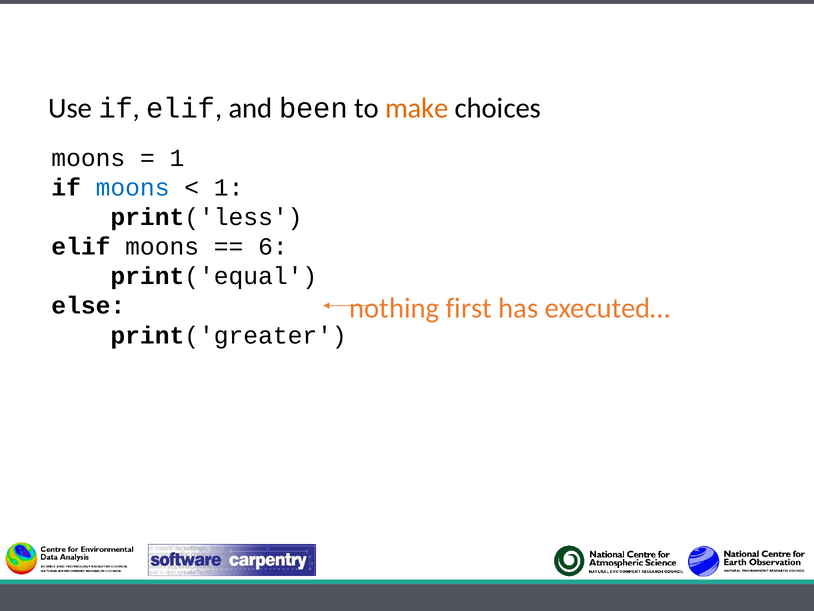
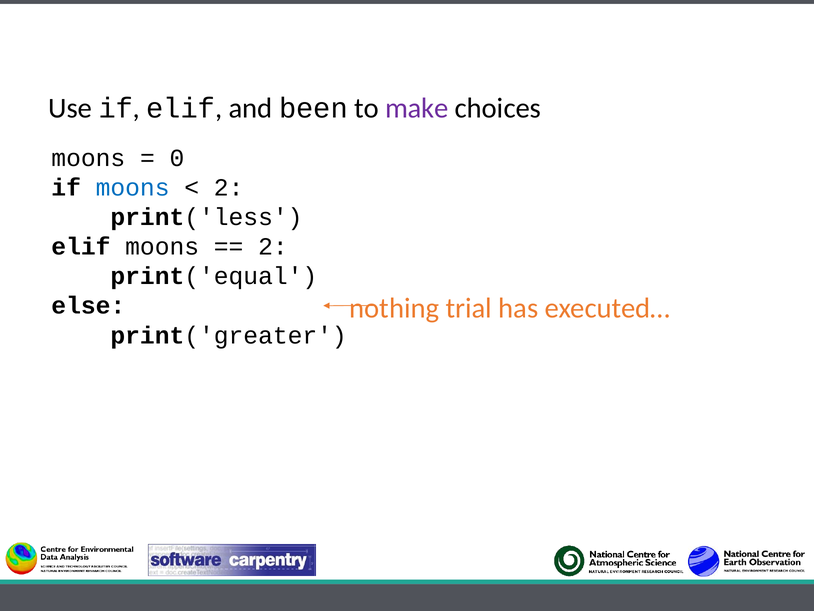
make colour: orange -> purple
1 at (177, 158): 1 -> 0
1 at (229, 187): 1 -> 2
6 at (273, 246): 6 -> 2
first: first -> trial
